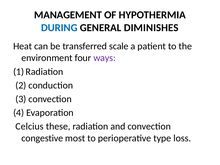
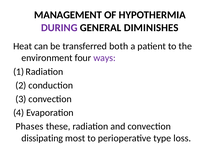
DURING colour: blue -> purple
scale: scale -> both
Celcius: Celcius -> Phases
congestive: congestive -> dissipating
